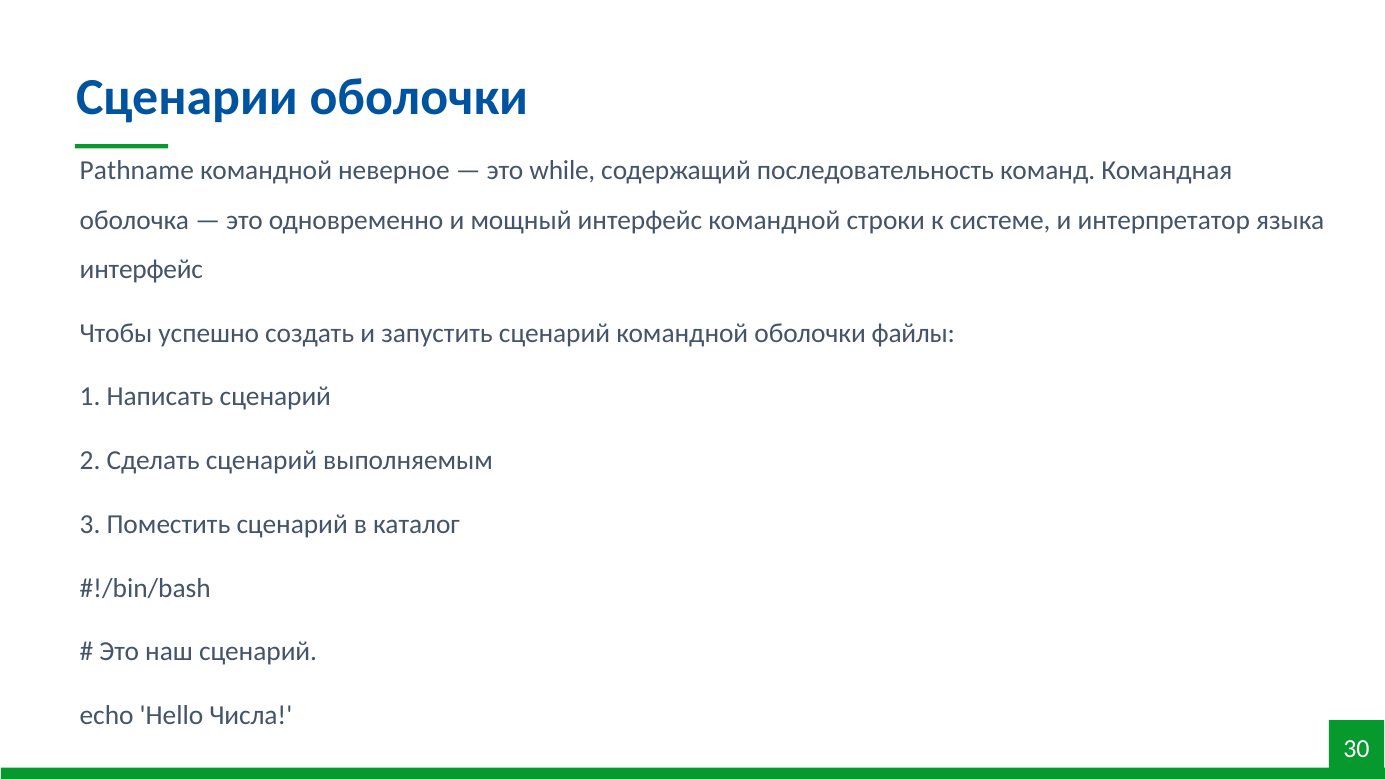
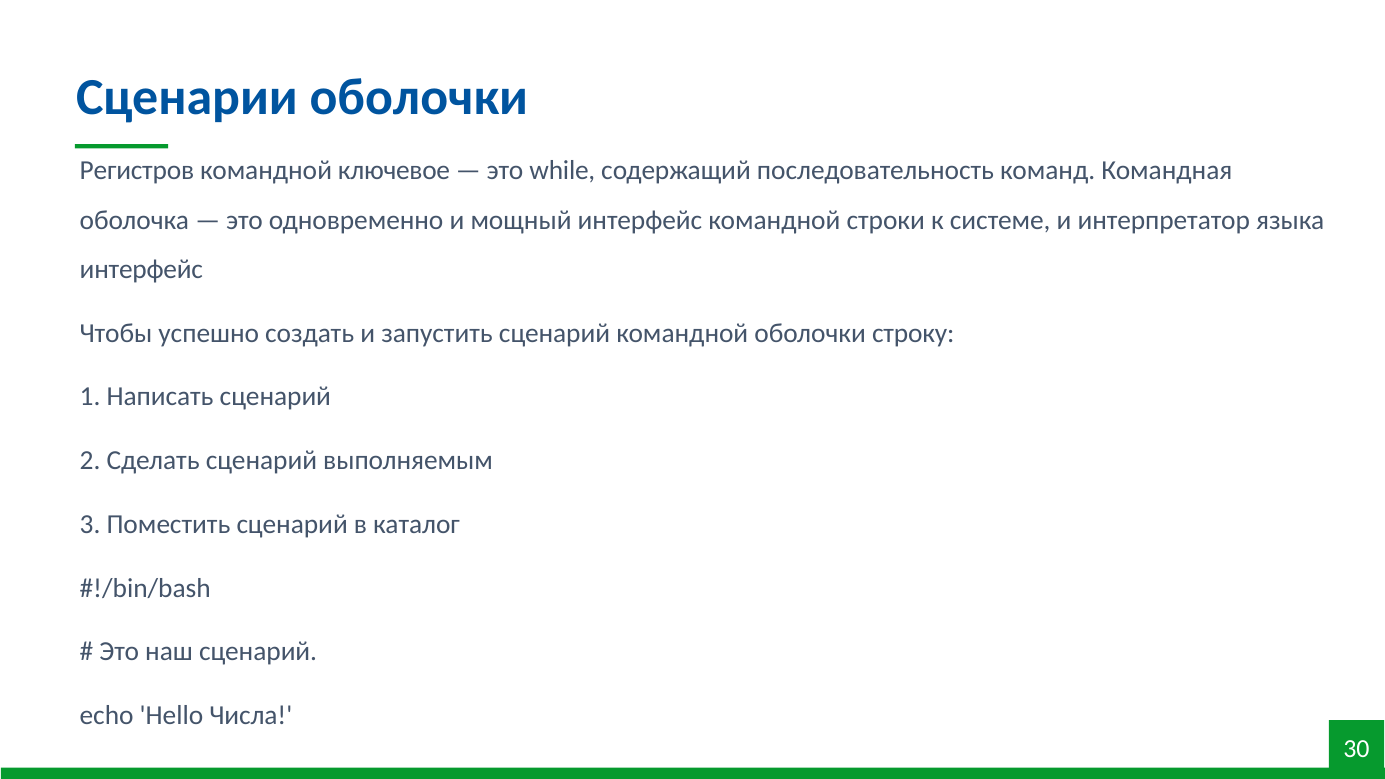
Pathname: Pathname -> Регистров
неверное: неверное -> ключевое
файлы: файлы -> строку
